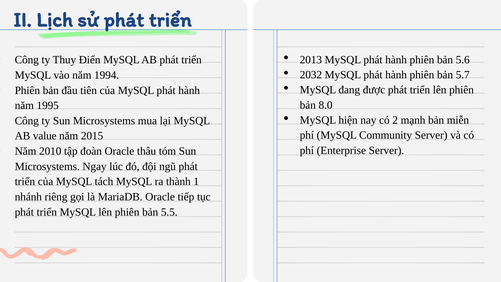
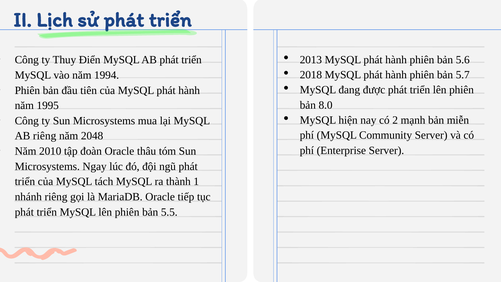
2032: 2032 -> 2018
AB value: value -> riêng
2015: 2015 -> 2048
